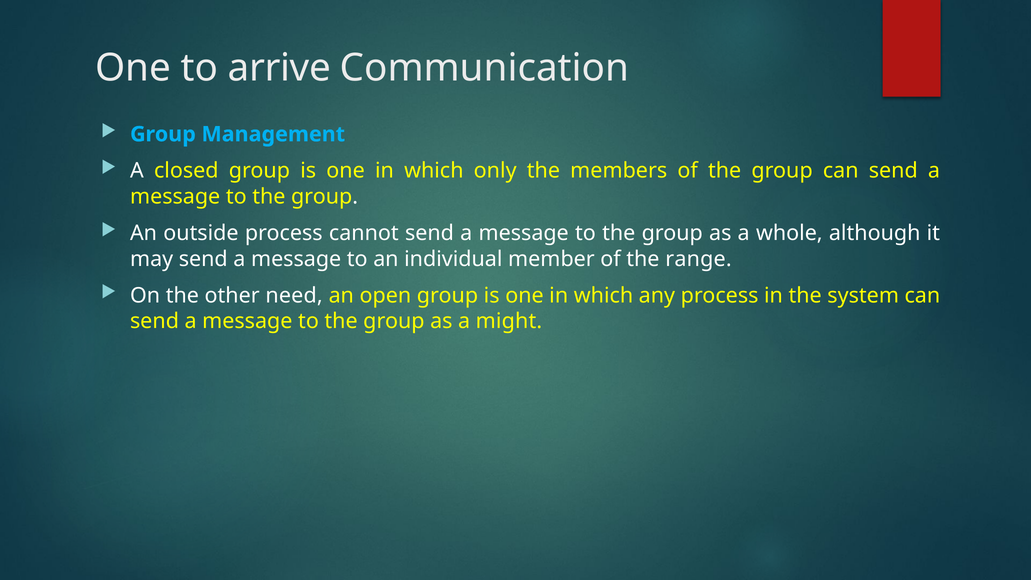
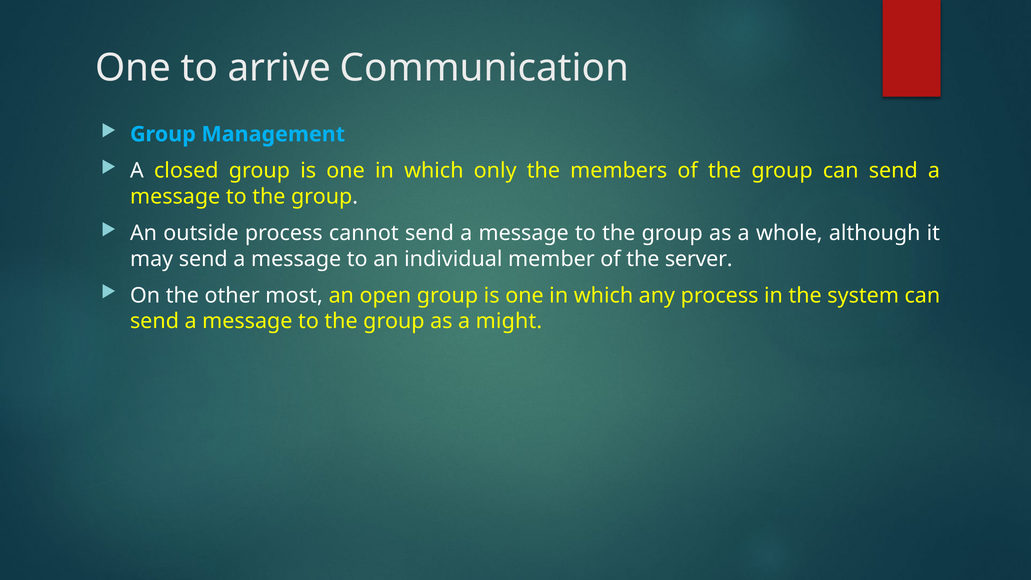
range: range -> server
need: need -> most
